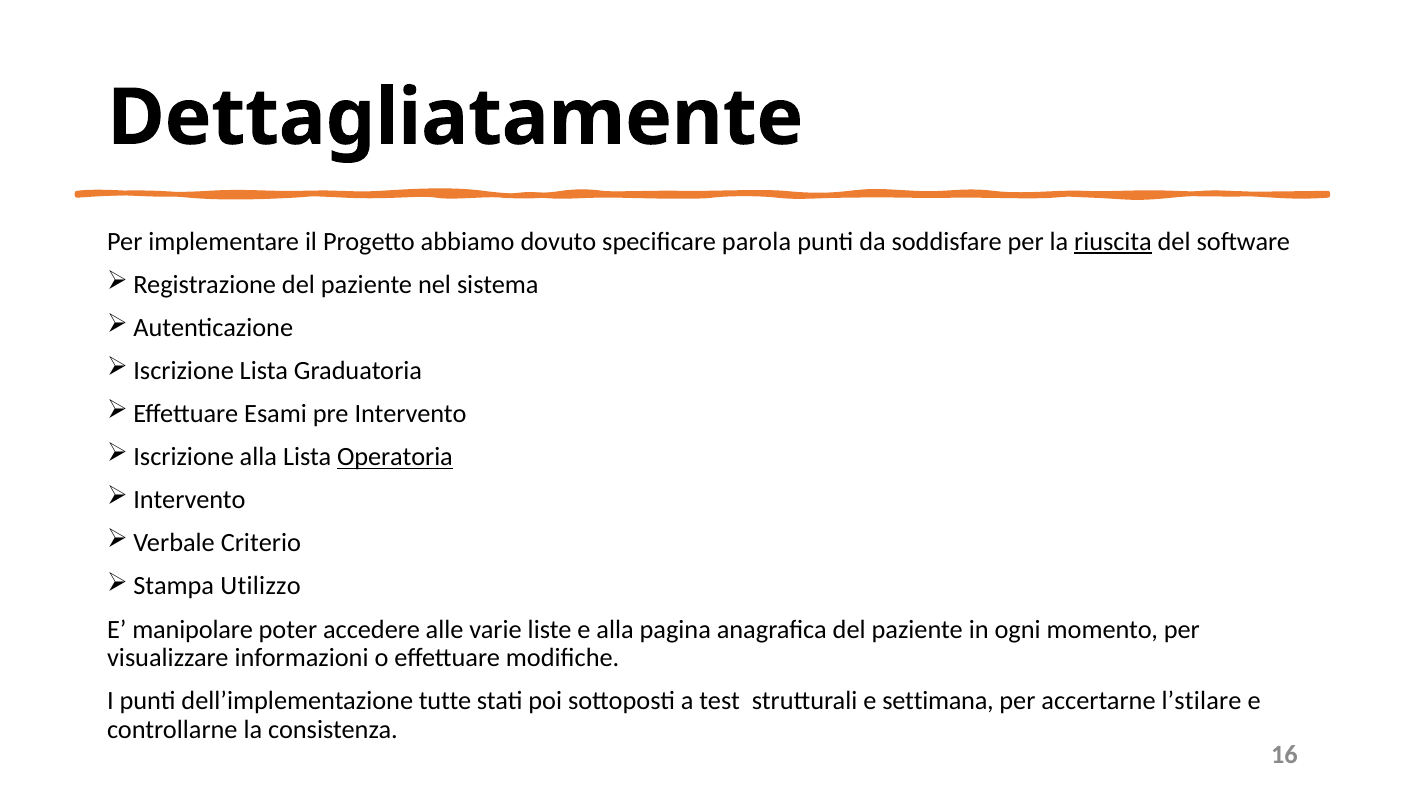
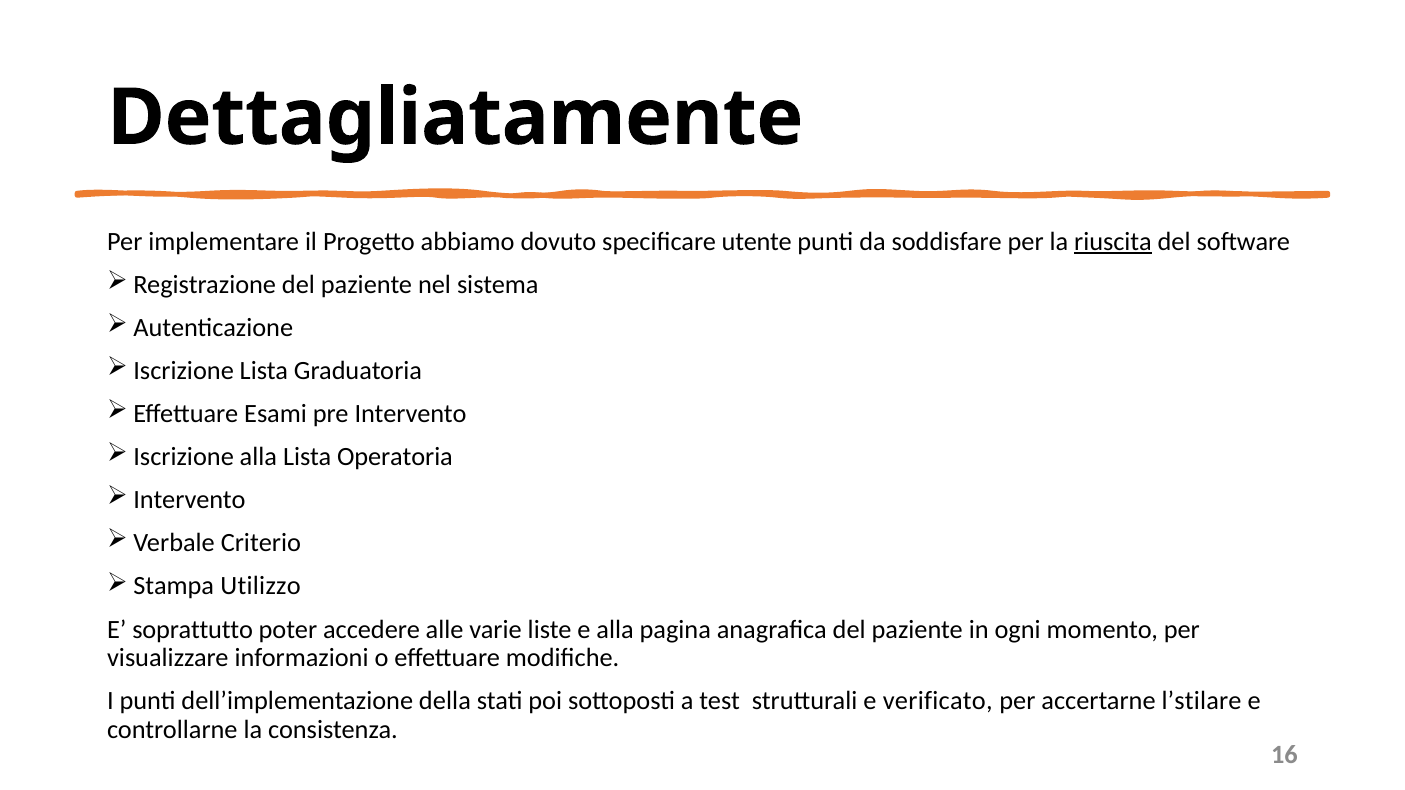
parola: parola -> utente
Operatoria underline: present -> none
manipolare: manipolare -> soprattutto
tutte: tutte -> della
settimana: settimana -> verificato
